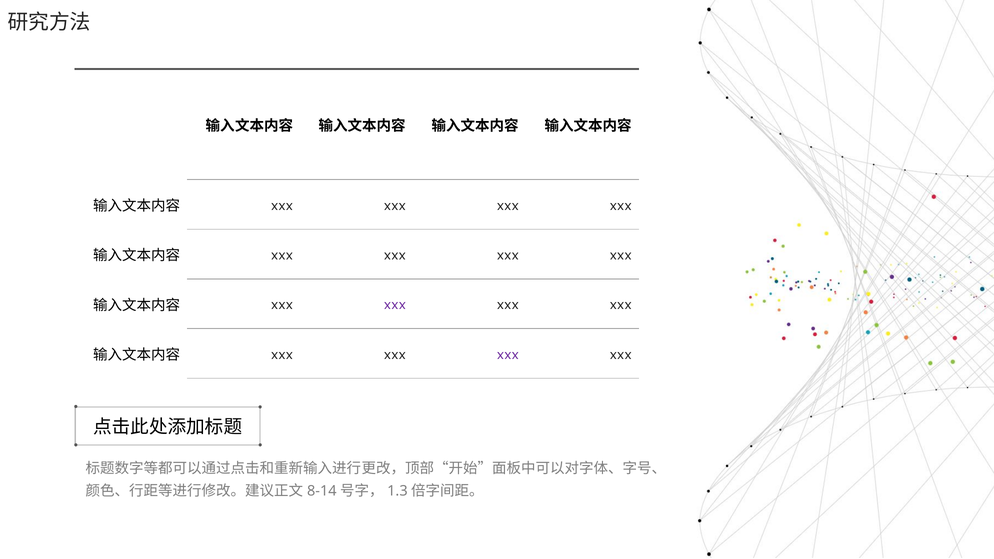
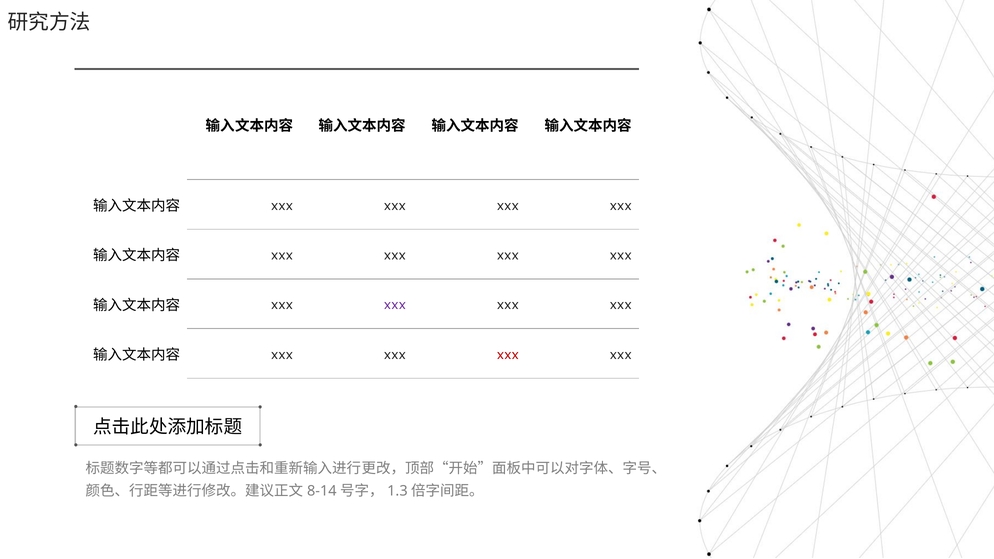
xxx at (508, 354) colour: purple -> red
